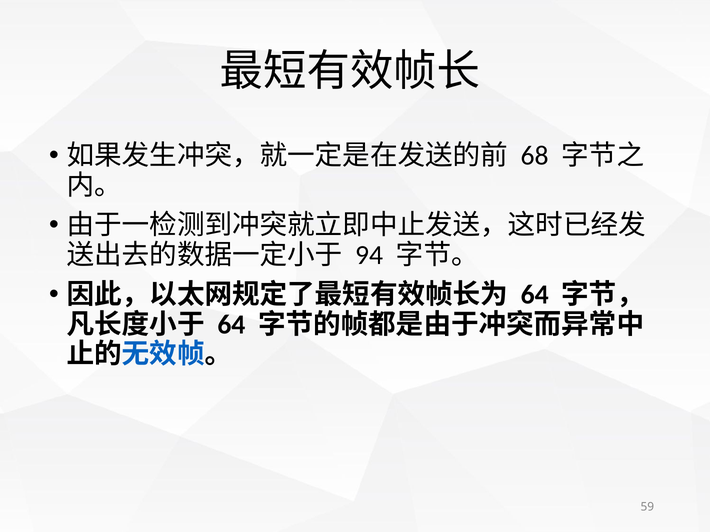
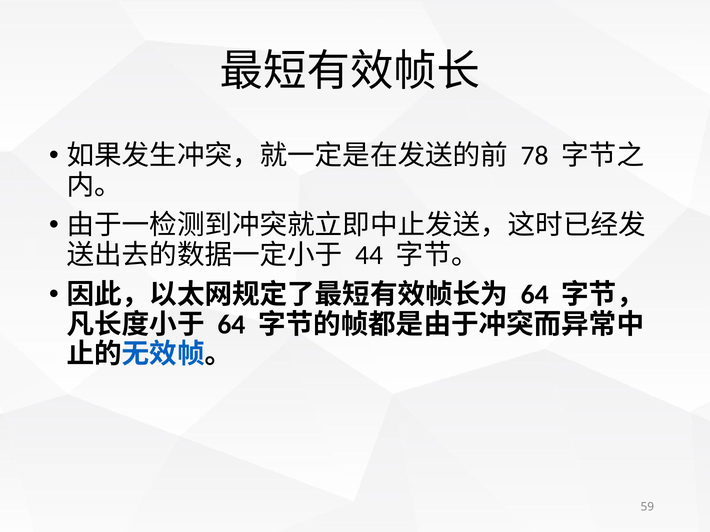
68: 68 -> 78
94: 94 -> 44
